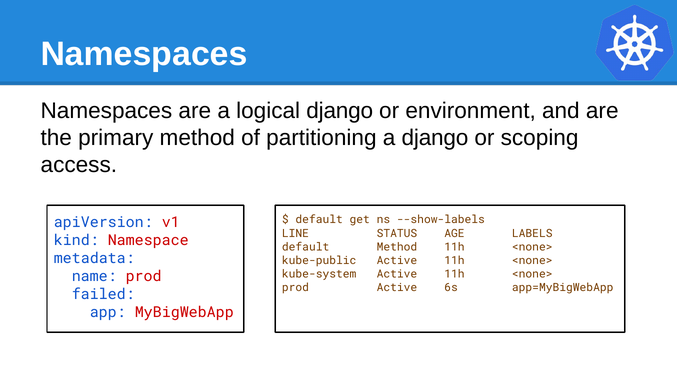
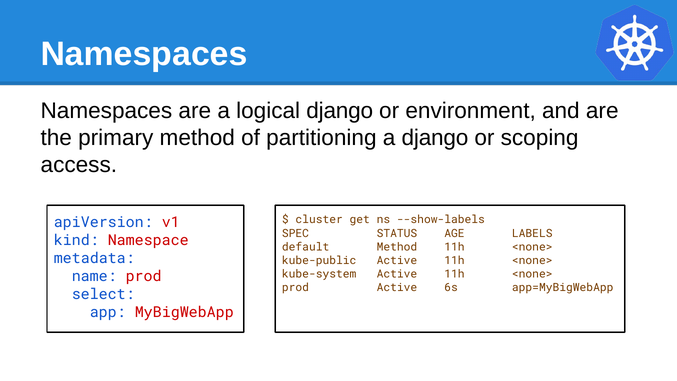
default at (319, 220): default -> cluster
LINE: LINE -> SPEC
failed: failed -> select
